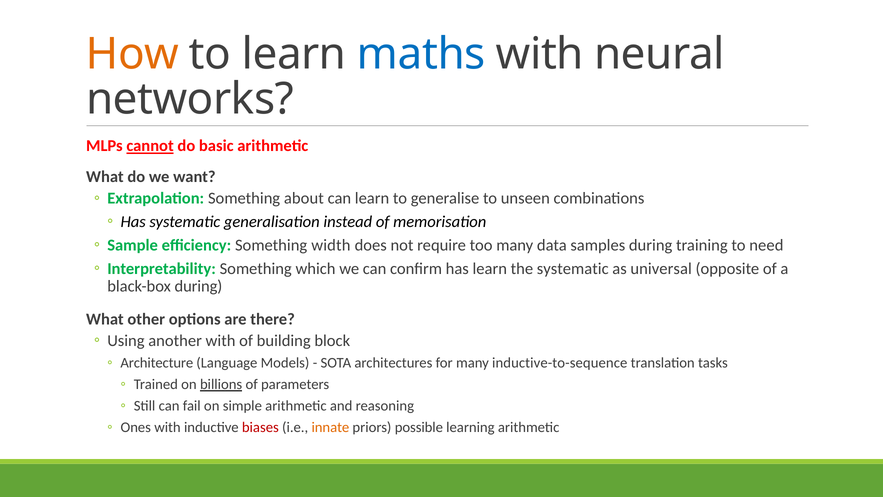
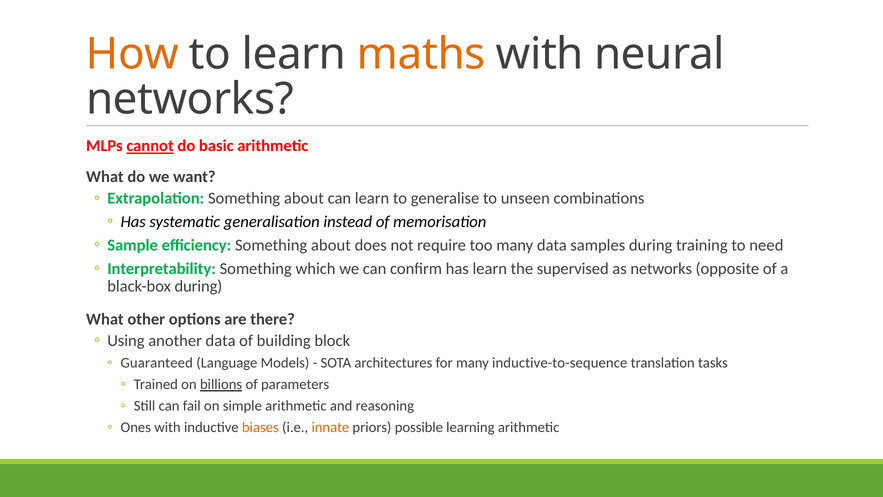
maths colour: blue -> orange
efficiency Something width: width -> about
the systematic: systematic -> supervised
as universal: universal -> networks
another with: with -> data
Architecture: Architecture -> Guaranteed
biases colour: red -> orange
